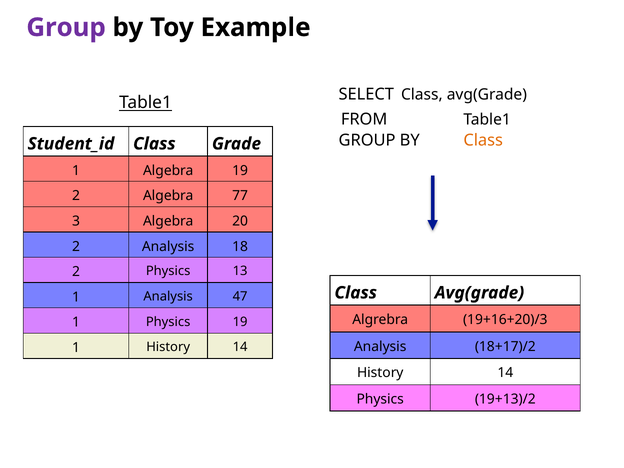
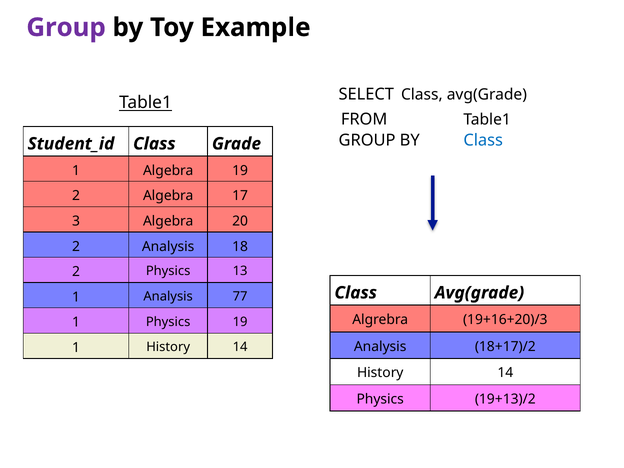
Class at (483, 140) colour: orange -> blue
77: 77 -> 17
47: 47 -> 77
